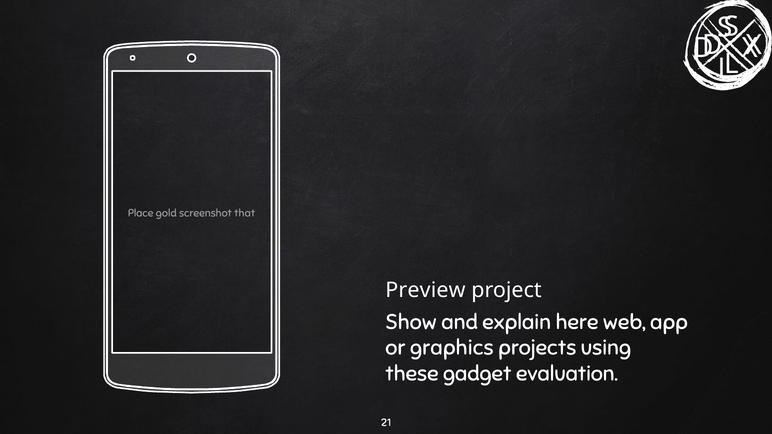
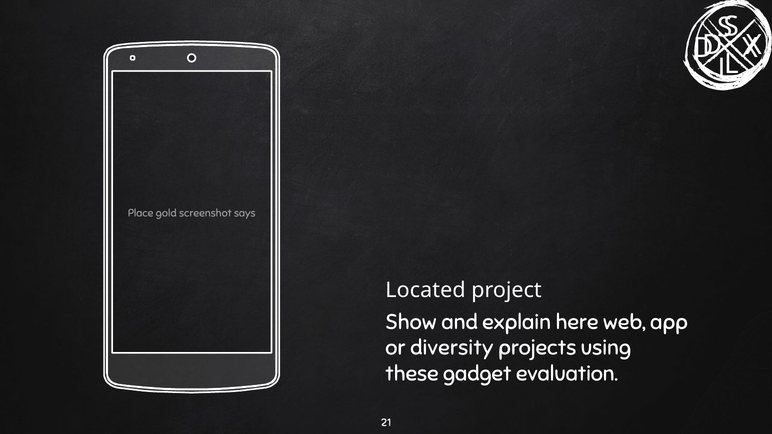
that: that -> says
Preview: Preview -> Located
graphics: graphics -> diversity
